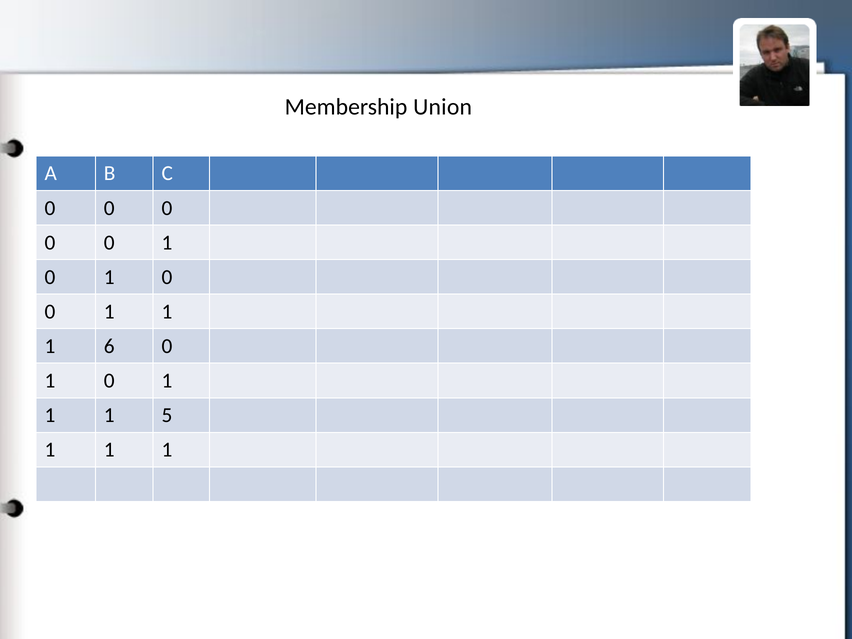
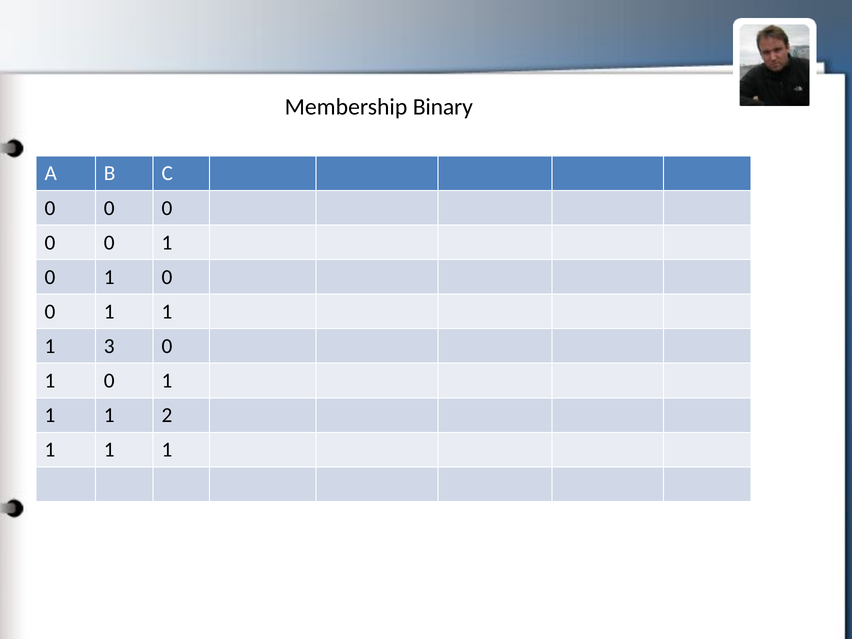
Union: Union -> Binary
6: 6 -> 3
5: 5 -> 2
